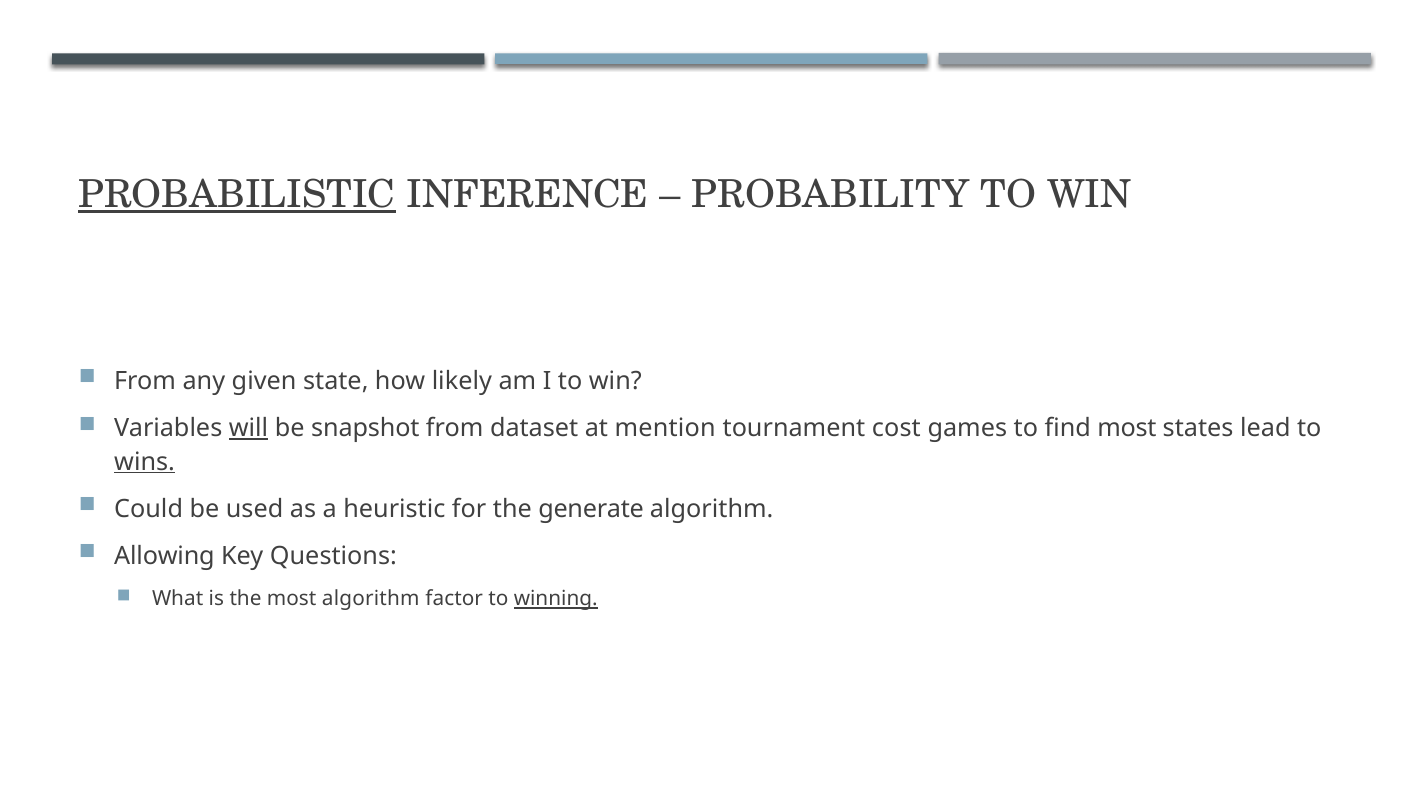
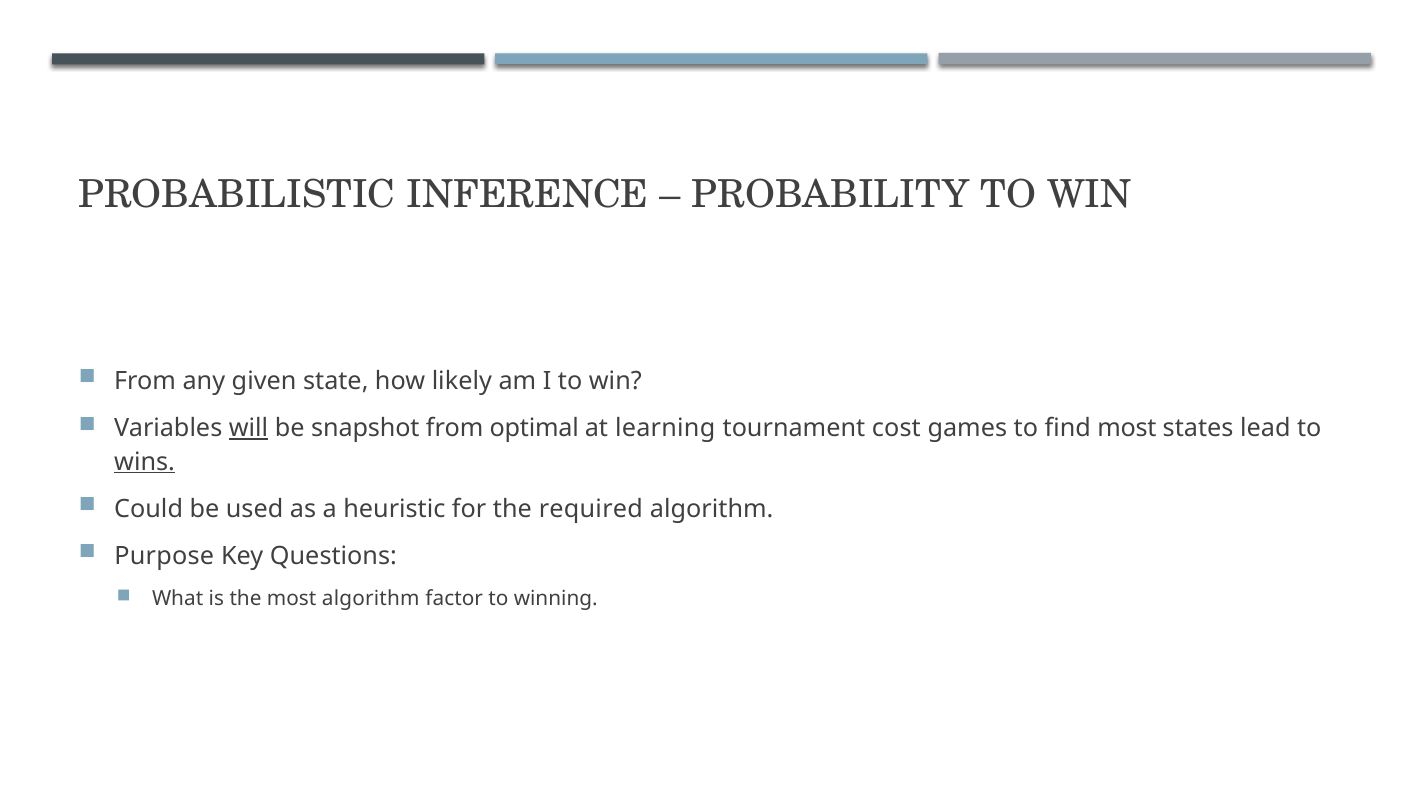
PROBABILISTIC underline: present -> none
dataset: dataset -> optimal
mention: mention -> learning
generate: generate -> required
Allowing: Allowing -> Purpose
winning underline: present -> none
